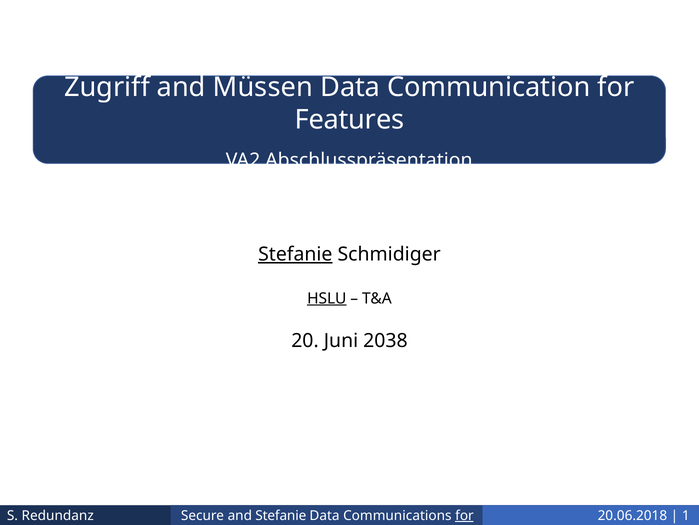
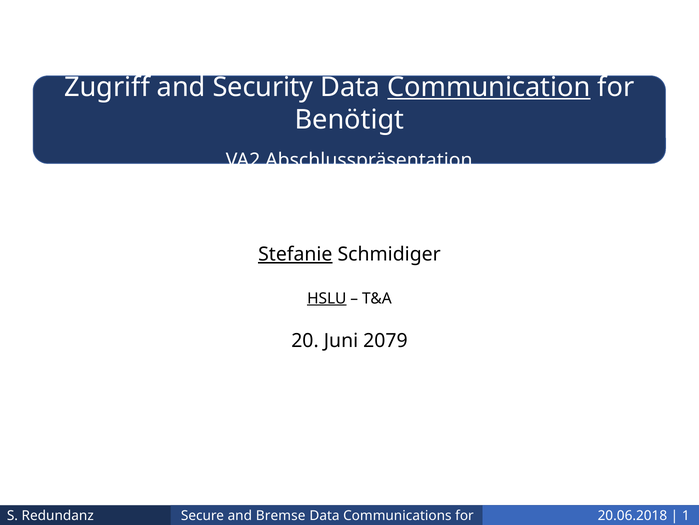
Müssen: Müssen -> Security
Communication underline: none -> present
Features: Features -> Benötigt
2038: 2038 -> 2079
and Stefanie: Stefanie -> Bremse
for at (464, 515) underline: present -> none
